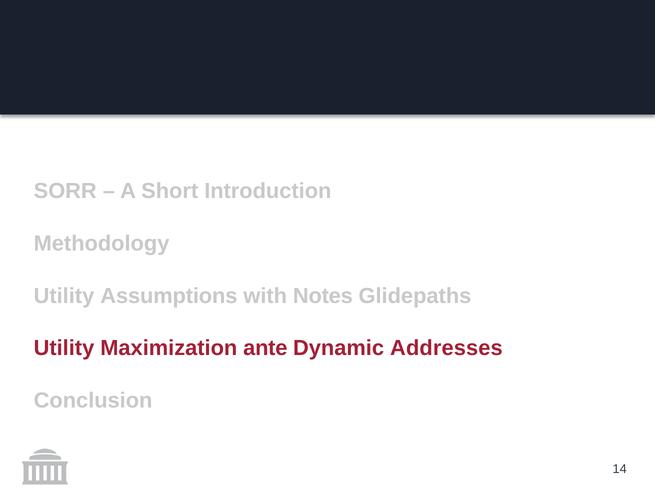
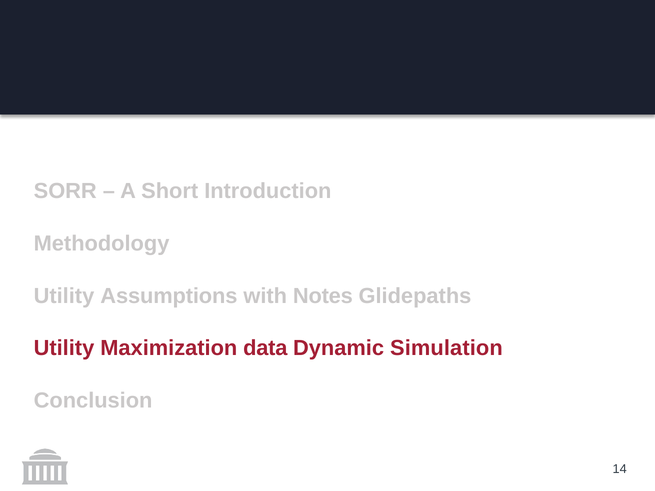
ante: ante -> data
Addresses: Addresses -> Simulation
